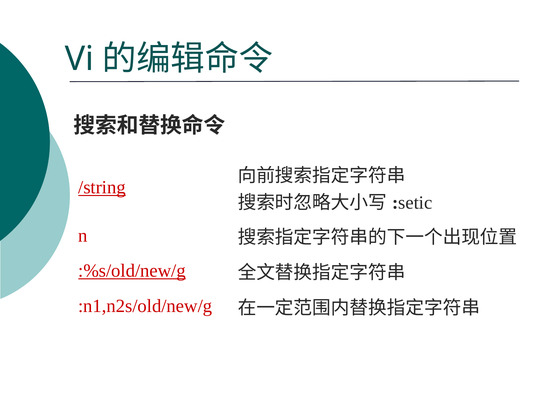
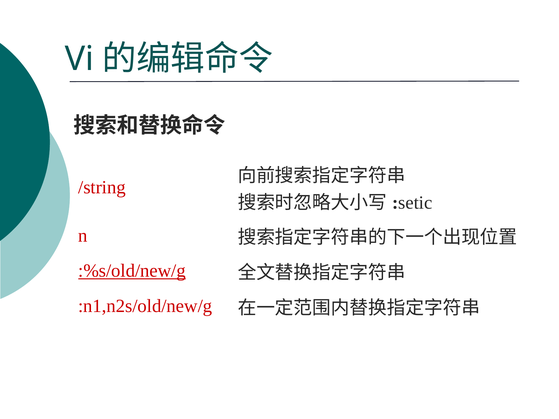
/string underline: present -> none
